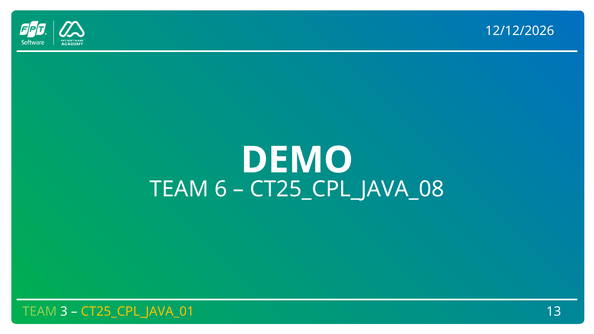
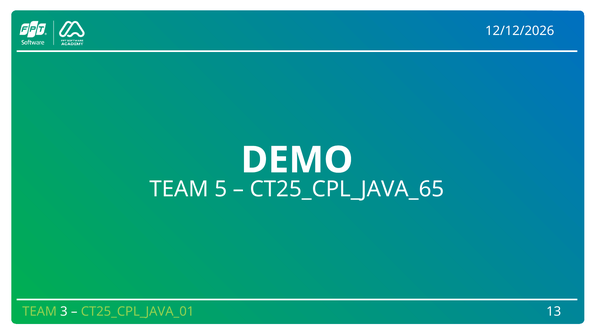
6: 6 -> 5
CT25_CPL_JAVA_08: CT25_CPL_JAVA_08 -> CT25_CPL_JAVA_65
CT25_CPL_JAVA_01 colour: yellow -> light green
